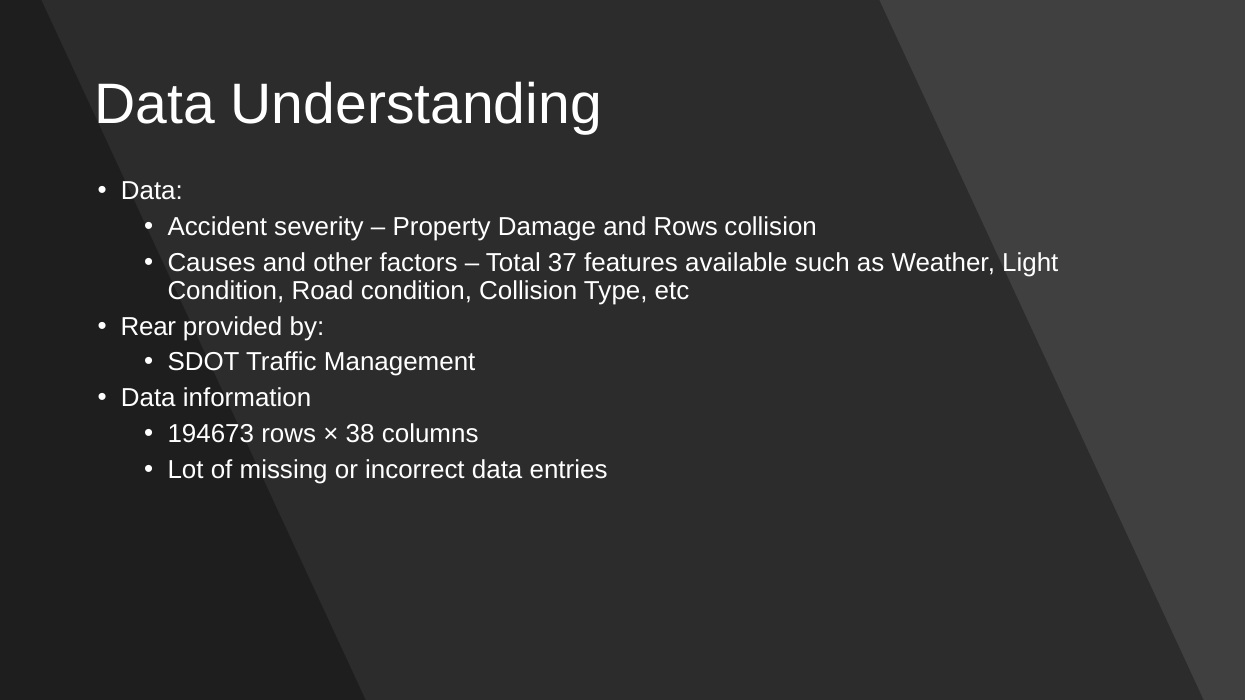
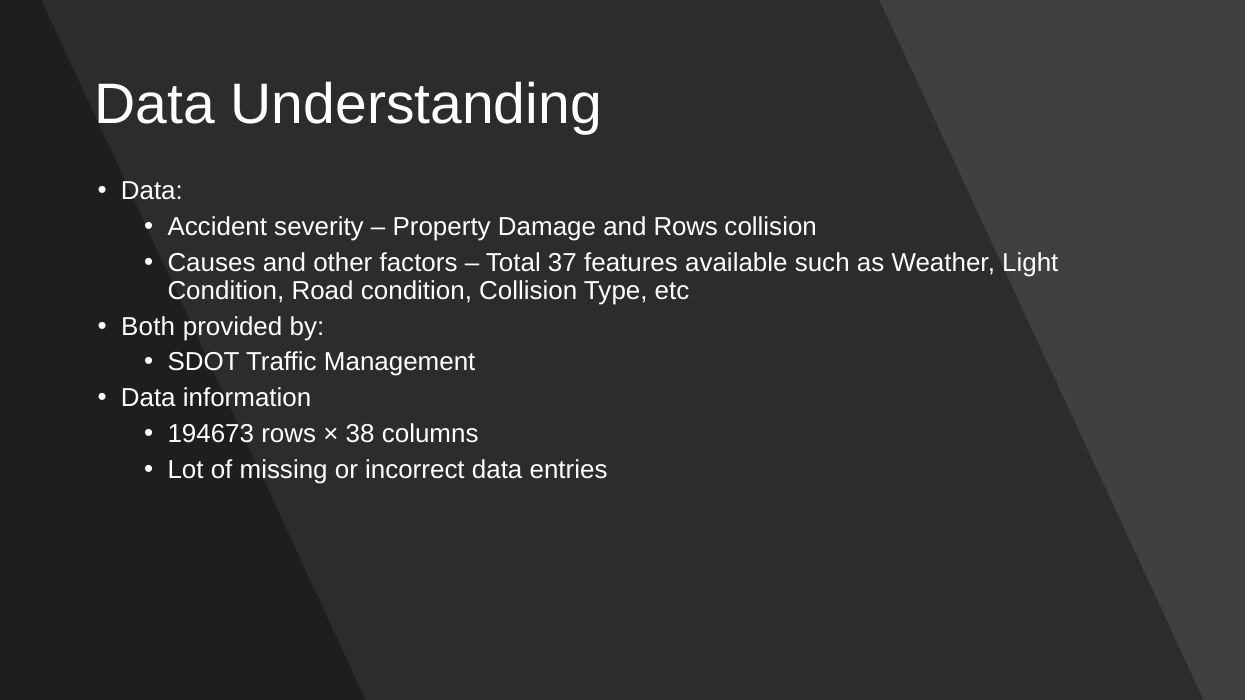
Rear: Rear -> Both
